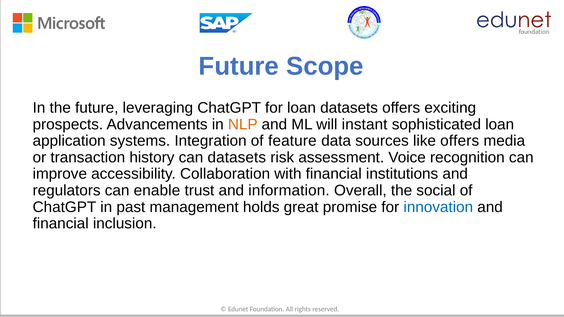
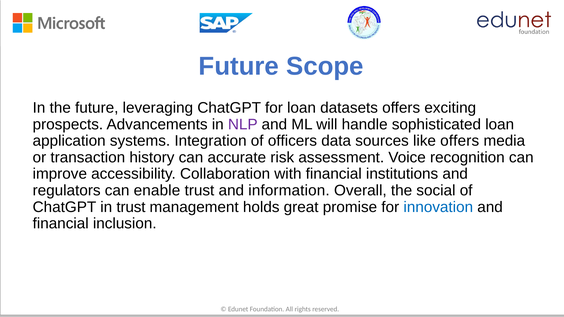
NLP colour: orange -> purple
instant: instant -> handle
feature: feature -> officers
can datasets: datasets -> accurate
in past: past -> trust
